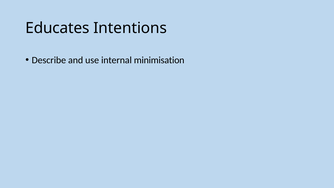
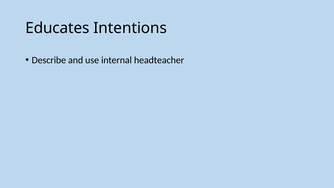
minimisation: minimisation -> headteacher
